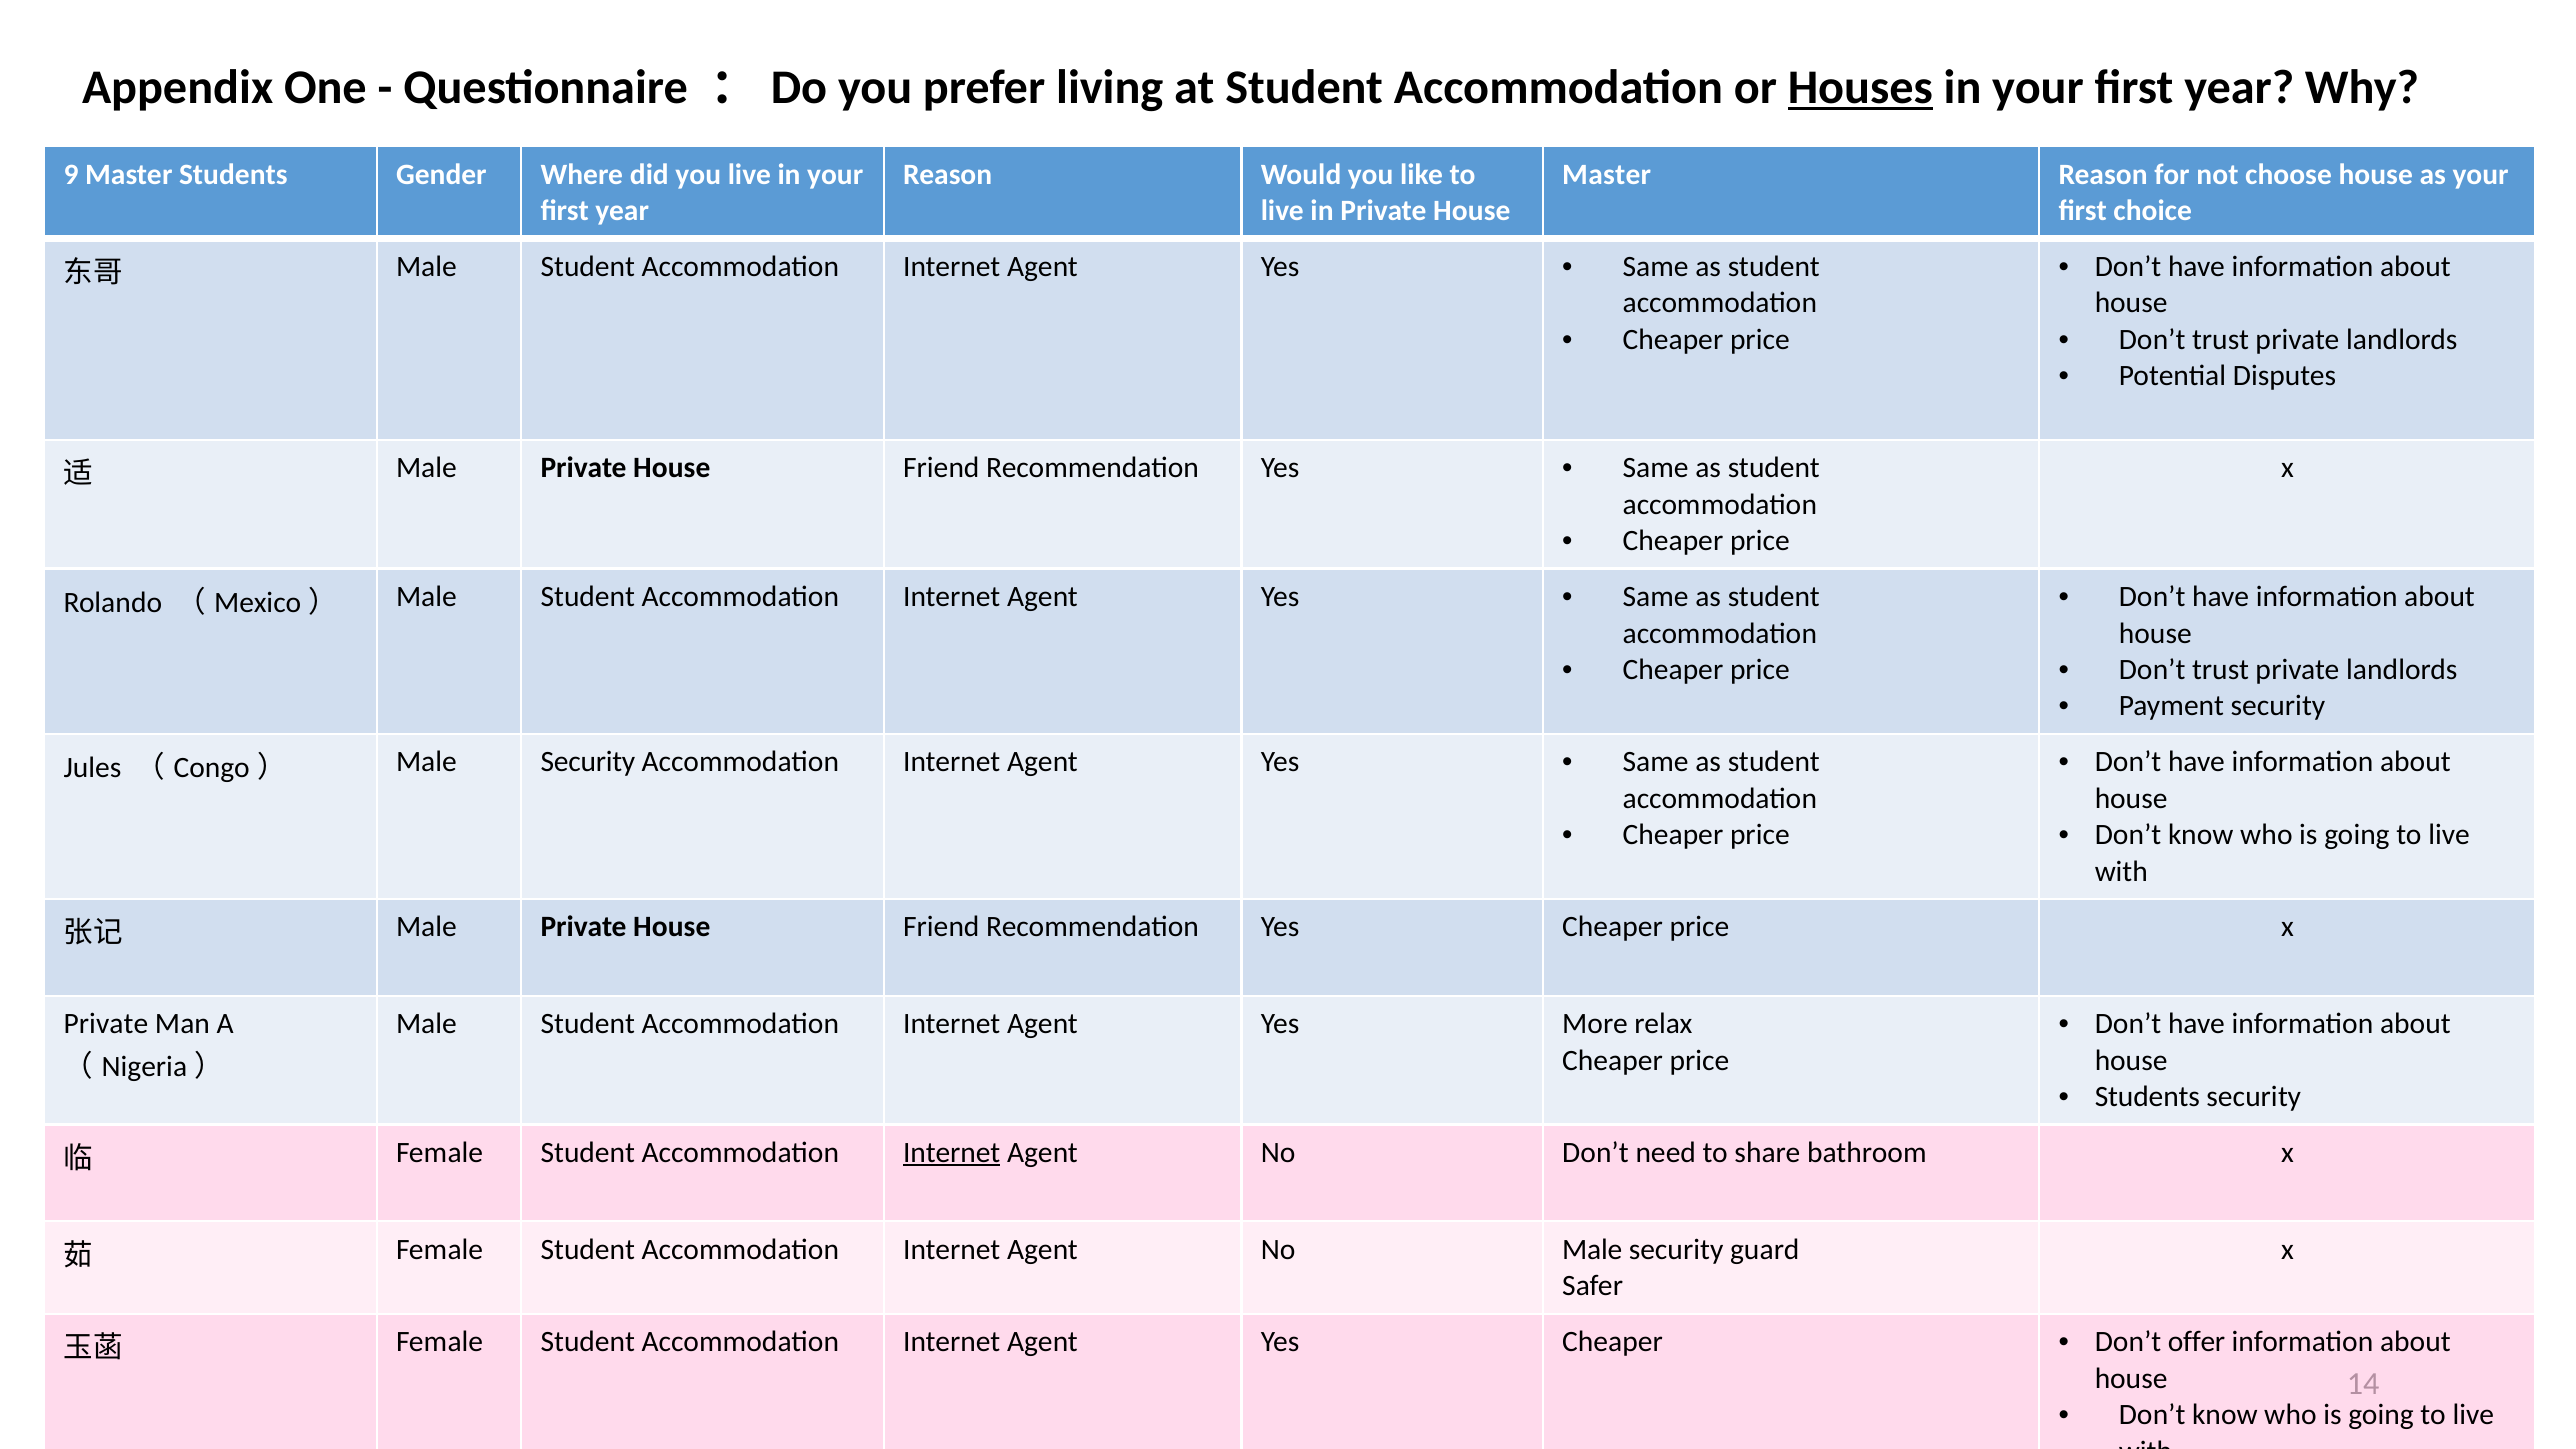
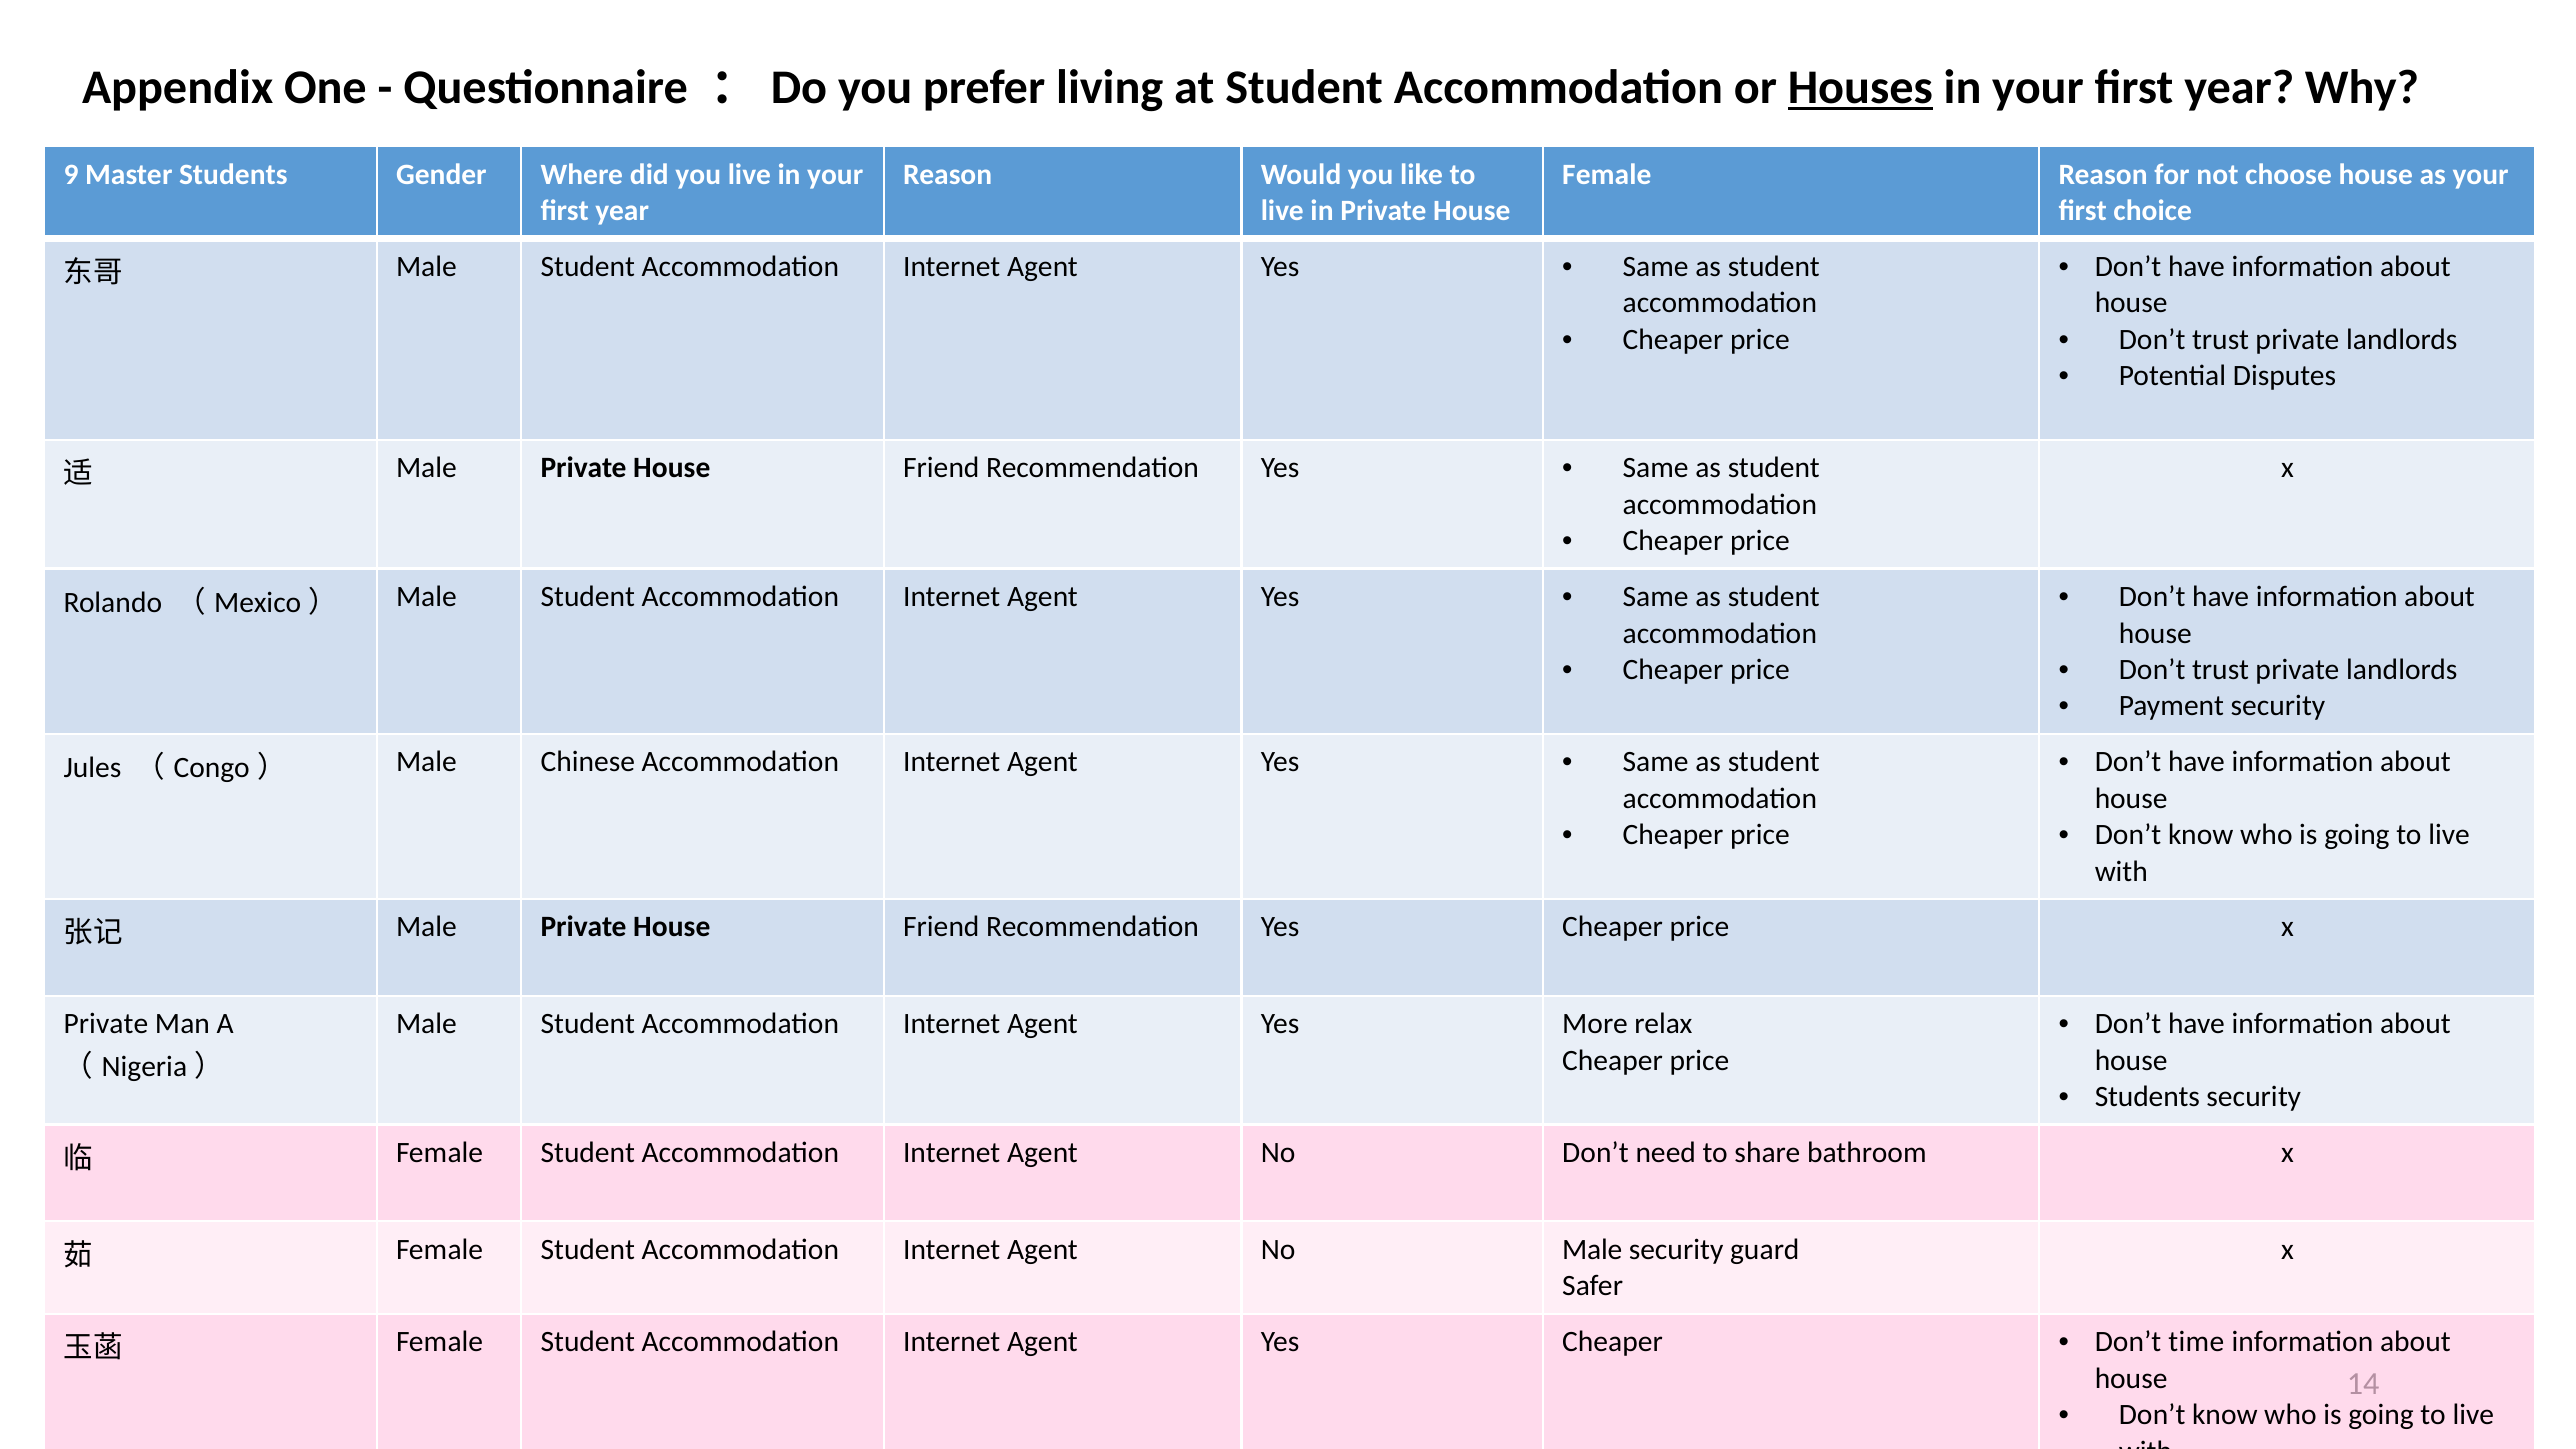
Master at (1607, 174): Master -> Female
Security at (588, 762): Security -> Chinese
Internet at (952, 1153) underline: present -> none
offer: offer -> time
